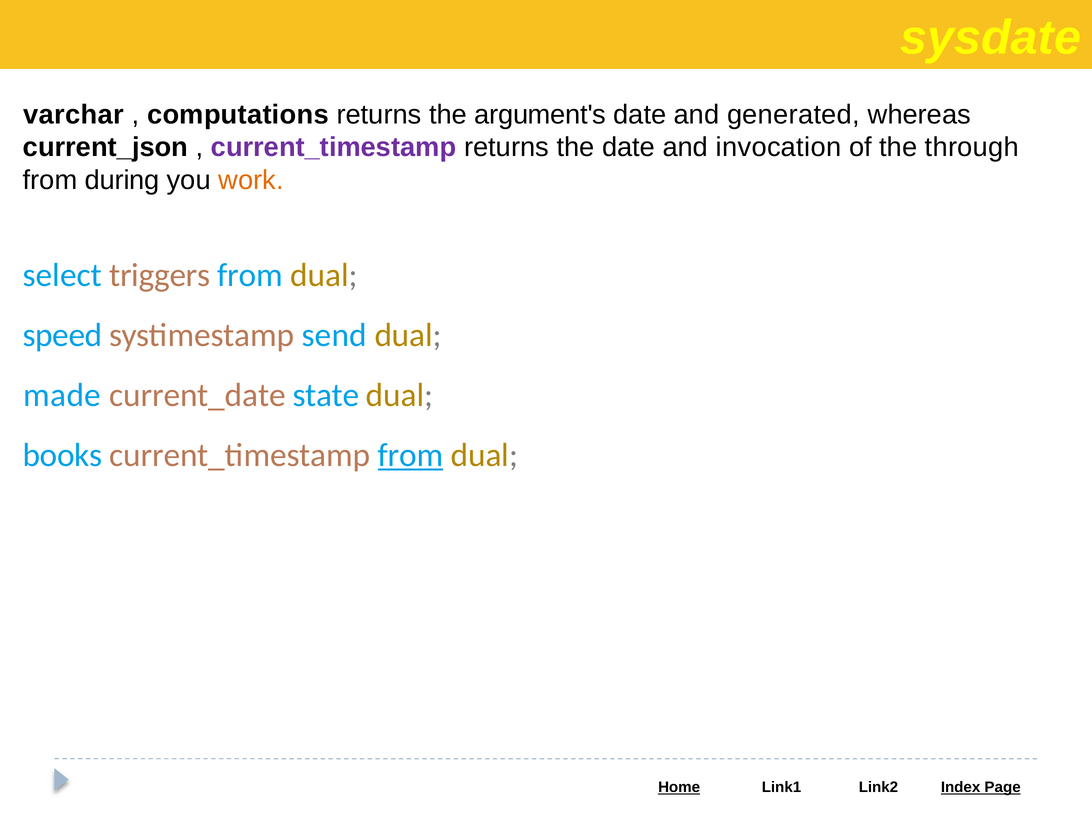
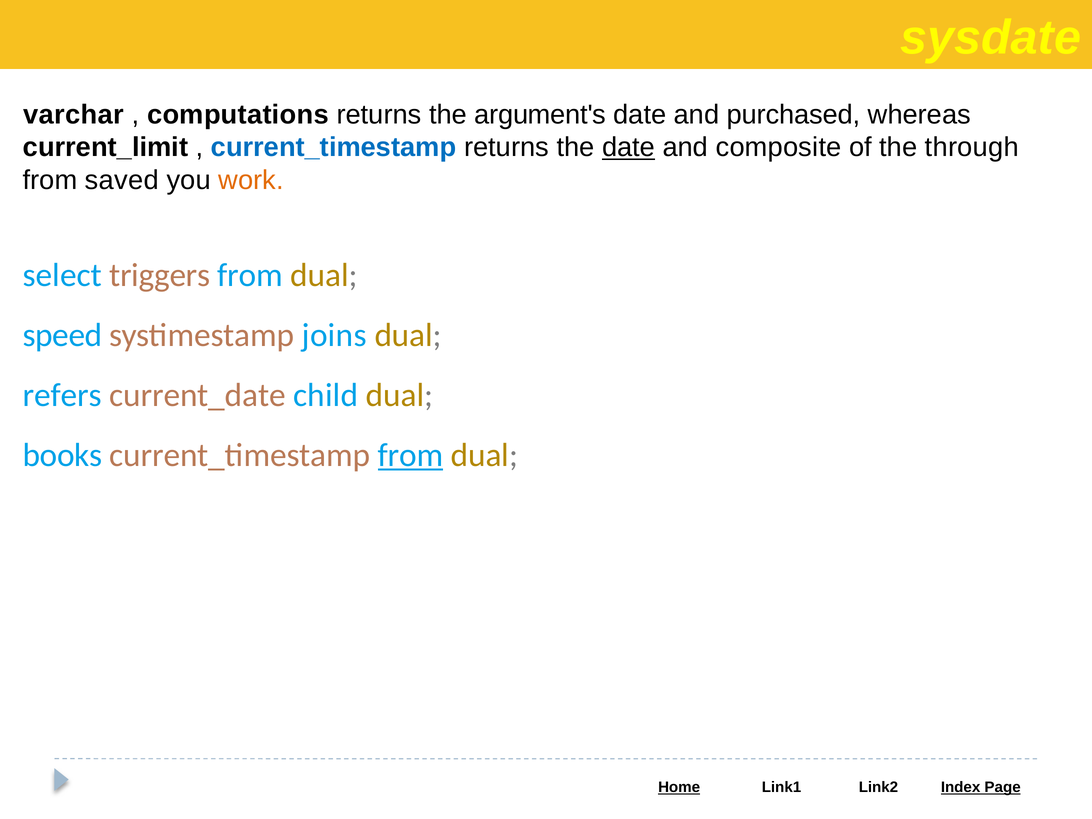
generated: generated -> purchased
current_json: current_json -> current_limit
current_timestamp at (334, 147) colour: purple -> blue
date at (629, 147) underline: none -> present
invocation: invocation -> composite
during: during -> saved
send: send -> joins
made: made -> refers
state: state -> child
